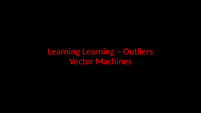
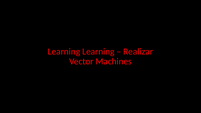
Outliers: Outliers -> Realizar
